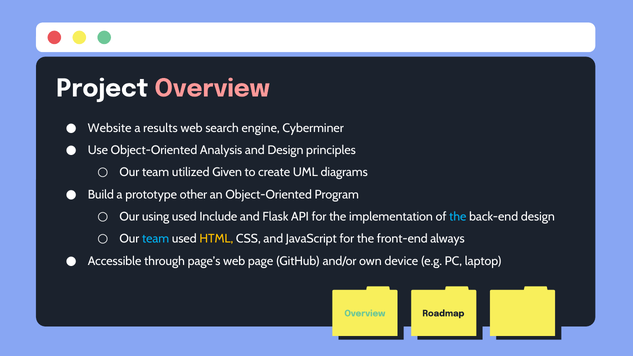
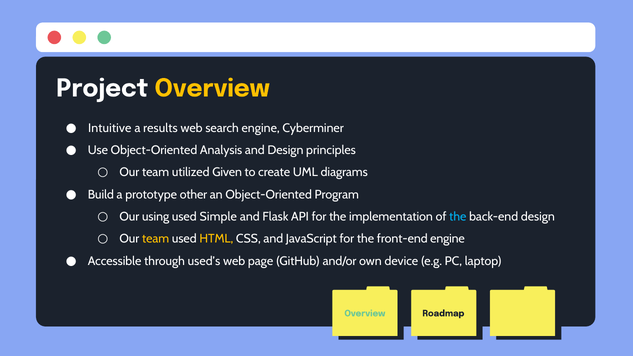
Overview at (212, 88) colour: pink -> yellow
Website: Website -> Intuitive
Include: Include -> Simple
team at (156, 239) colour: light blue -> yellow
front-end always: always -> engine
page’s: page’s -> used’s
